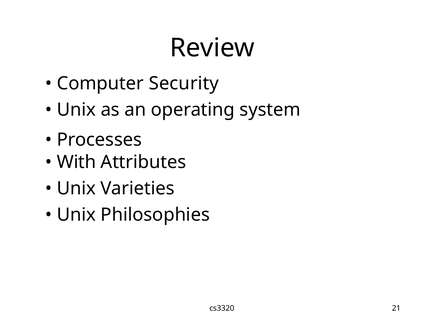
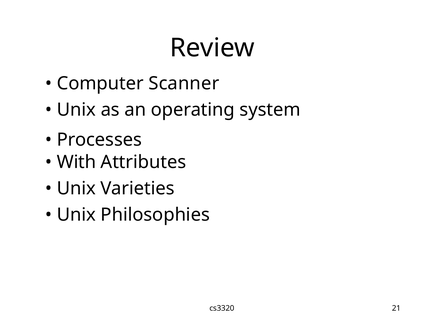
Security: Security -> Scanner
